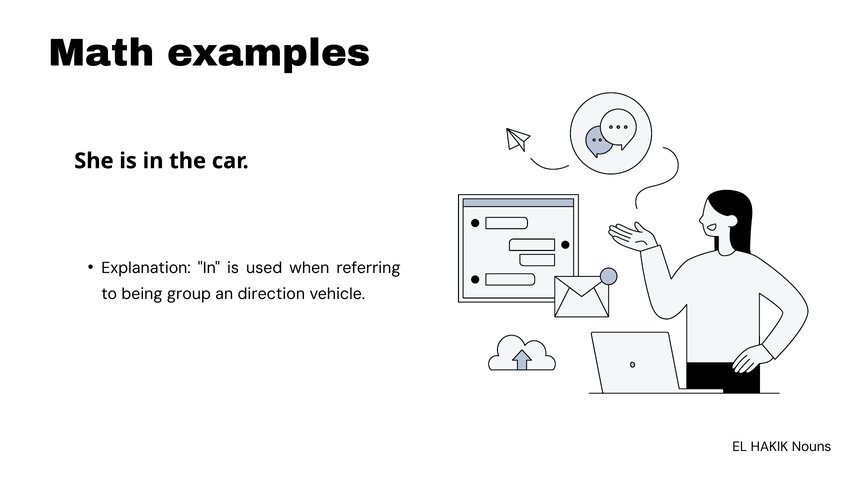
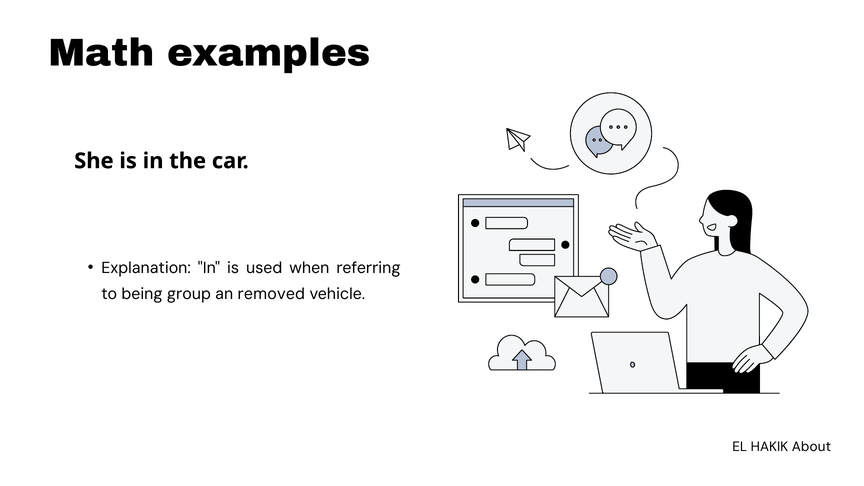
direction: direction -> removed
Nouns: Nouns -> About
